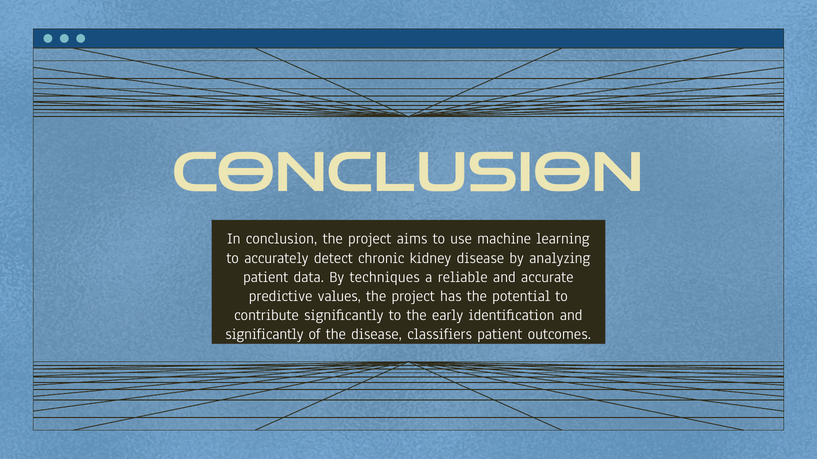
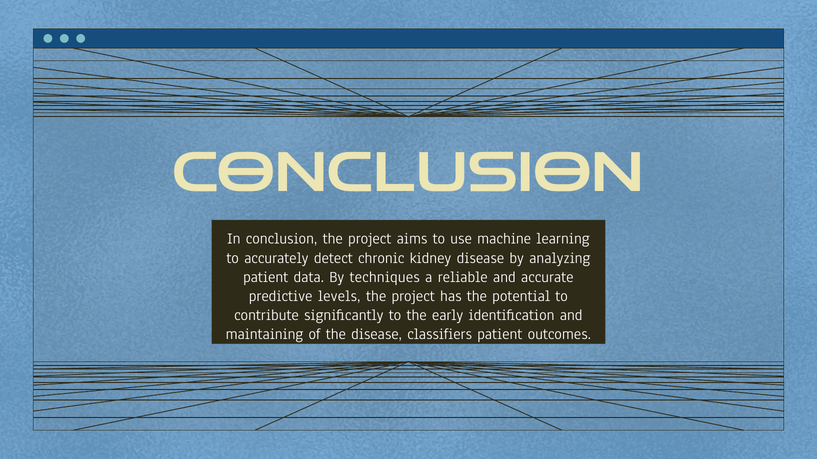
values: values -> levels
significantly at (265, 334): significantly -> maintaining
